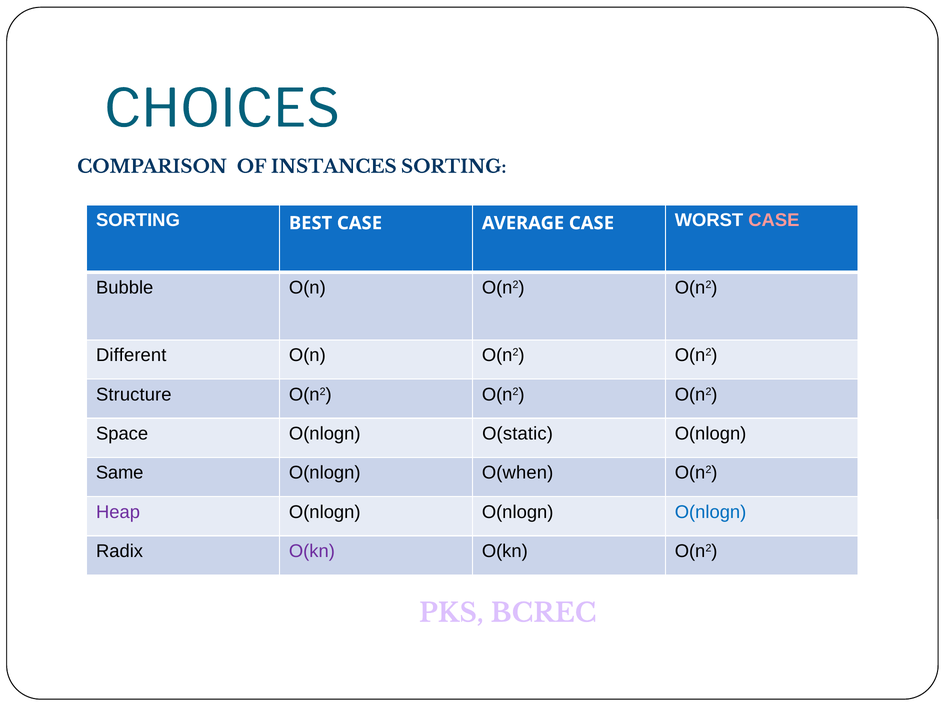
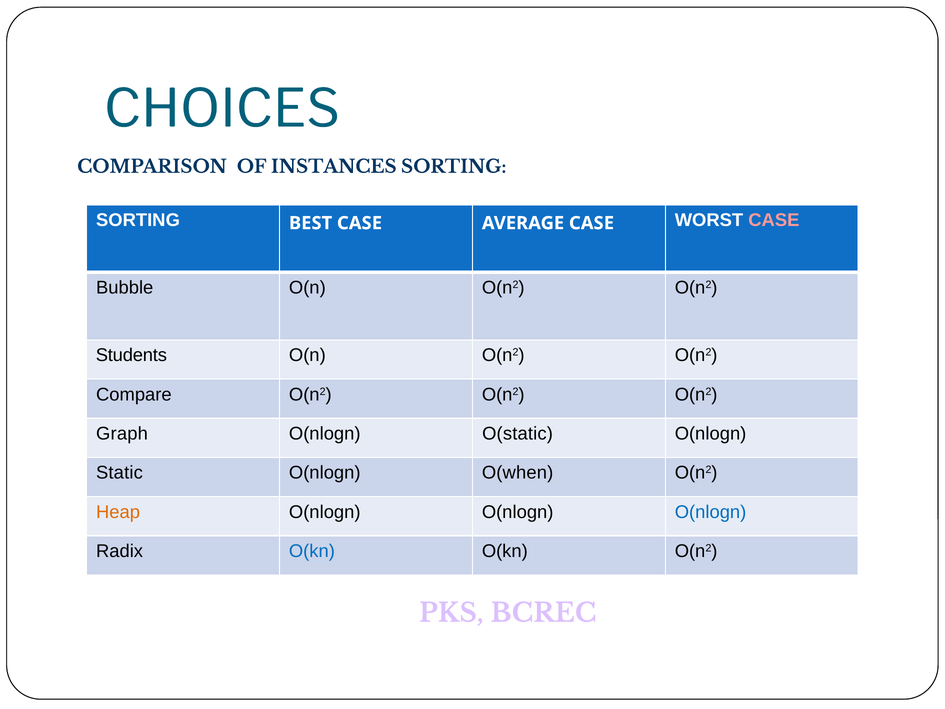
Different: Different -> Students
Structure: Structure -> Compare
Space: Space -> Graph
Same: Same -> Static
Heap colour: purple -> orange
O(kn at (312, 551) colour: purple -> blue
